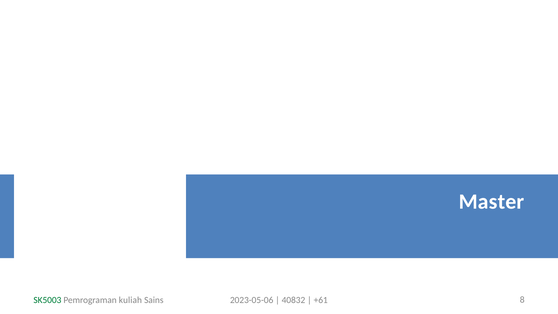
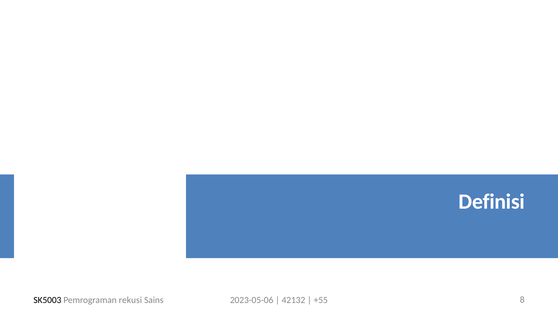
Master: Master -> Definisi
SK5003 colour: green -> black
kuliah: kuliah -> rekusi
40832: 40832 -> 42132
+61: +61 -> +55
